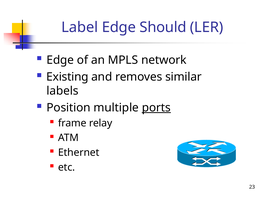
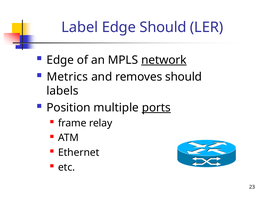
network underline: none -> present
Existing: Existing -> Metrics
removes similar: similar -> should
